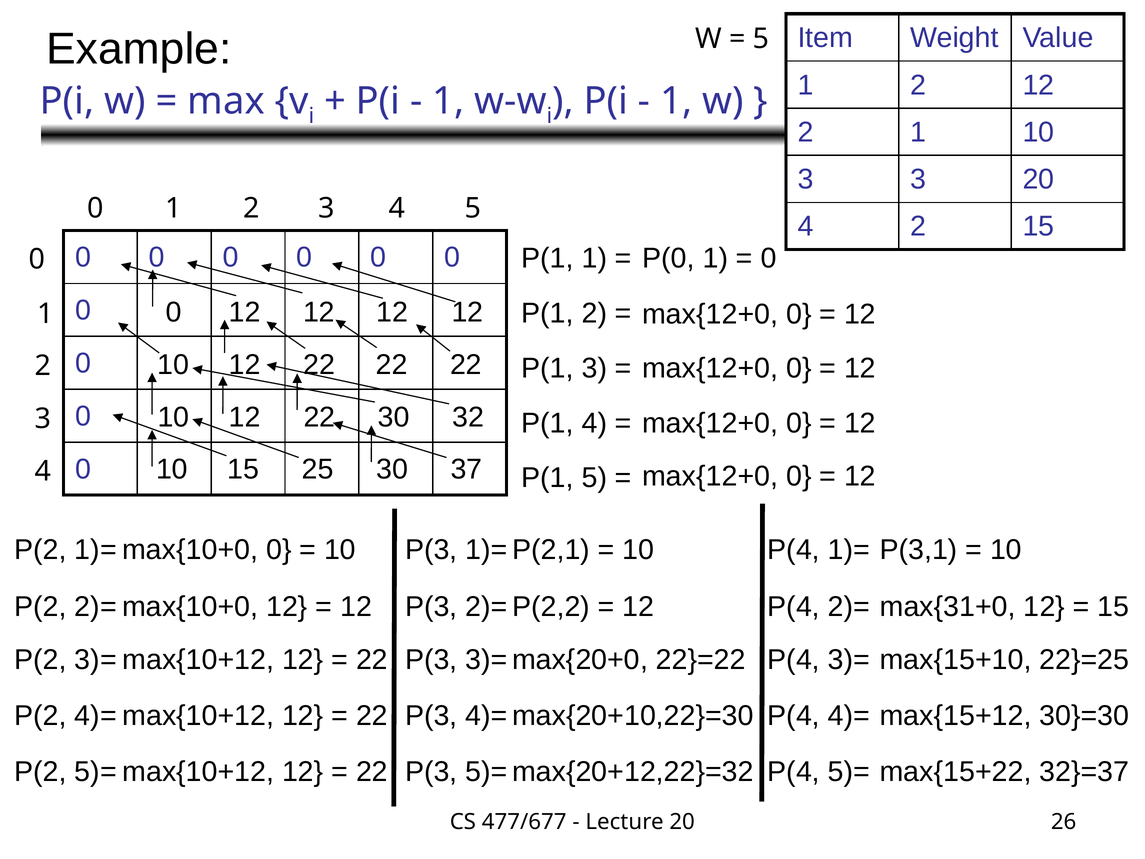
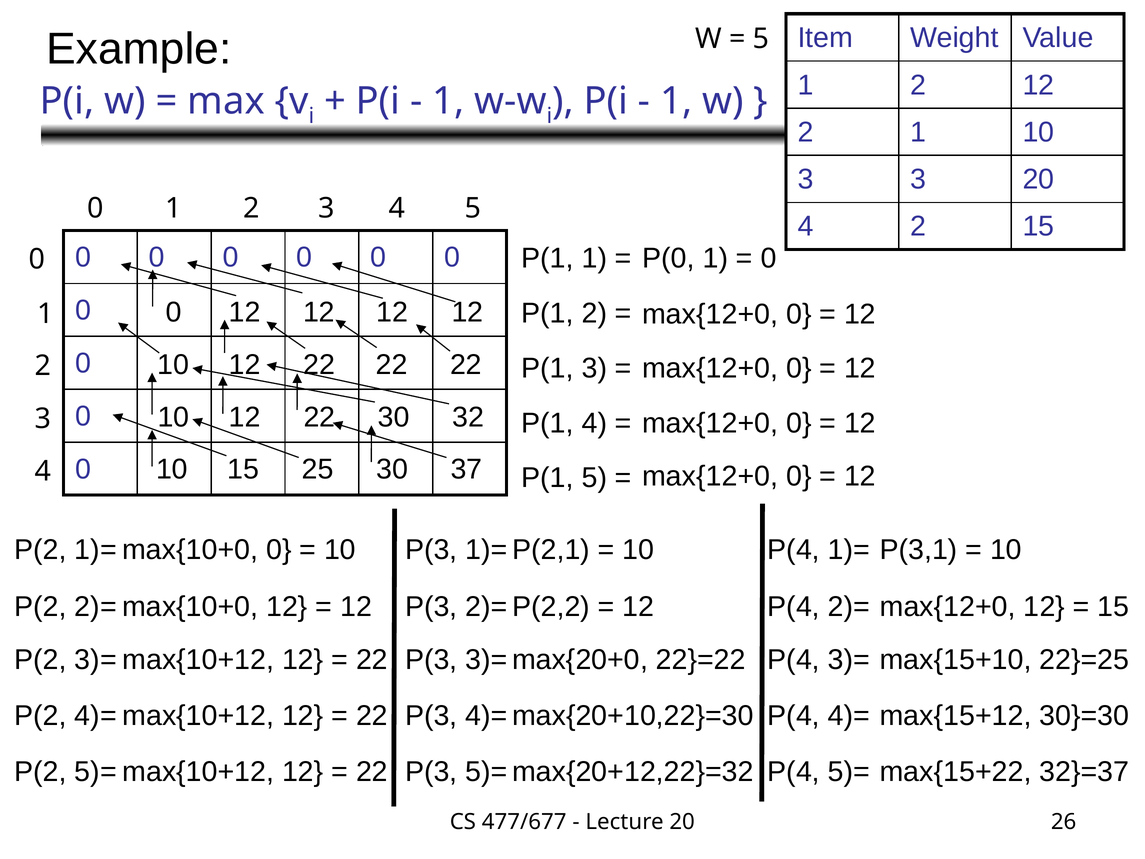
max{31+0 at (948, 607): max{31+0 -> max{12+0
